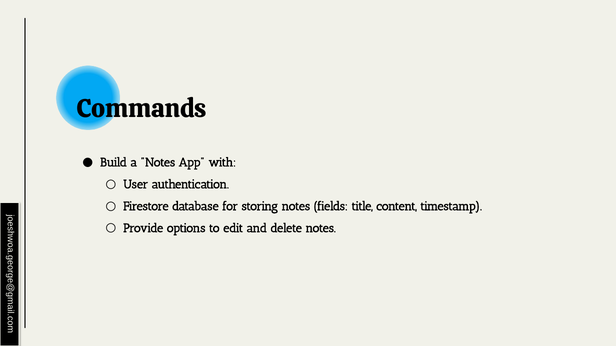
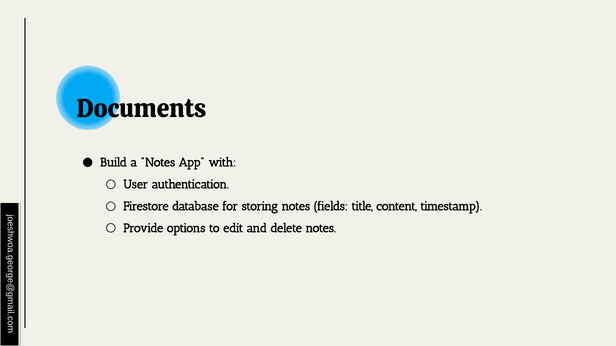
Commands: Commands -> Documents
